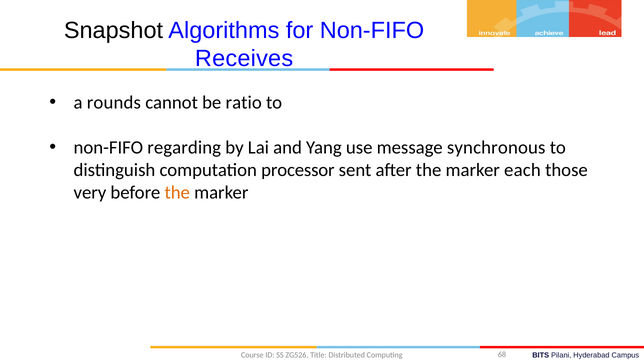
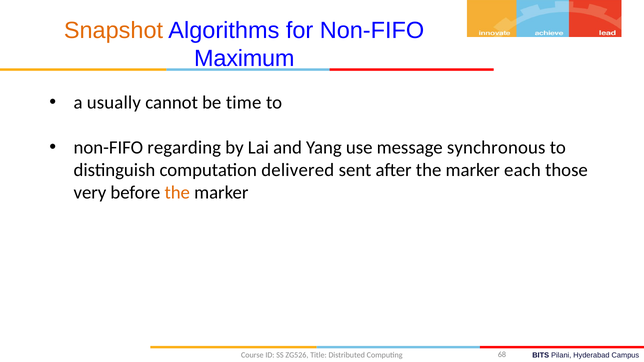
Snapshot colour: black -> orange
Receives: Receives -> Maximum
rounds: rounds -> usually
ratio: ratio -> time
processor: processor -> delivered
